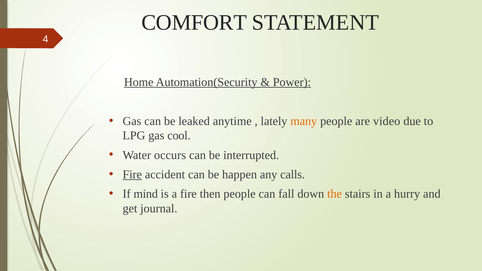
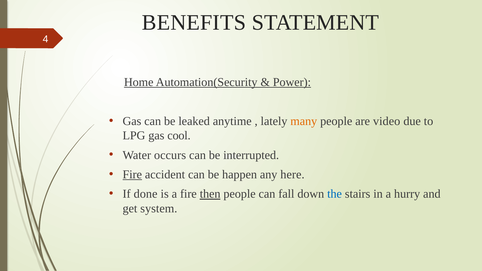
COMFORT: COMFORT -> BENEFITS
calls: calls -> here
mind: mind -> done
then underline: none -> present
the colour: orange -> blue
journal: journal -> system
